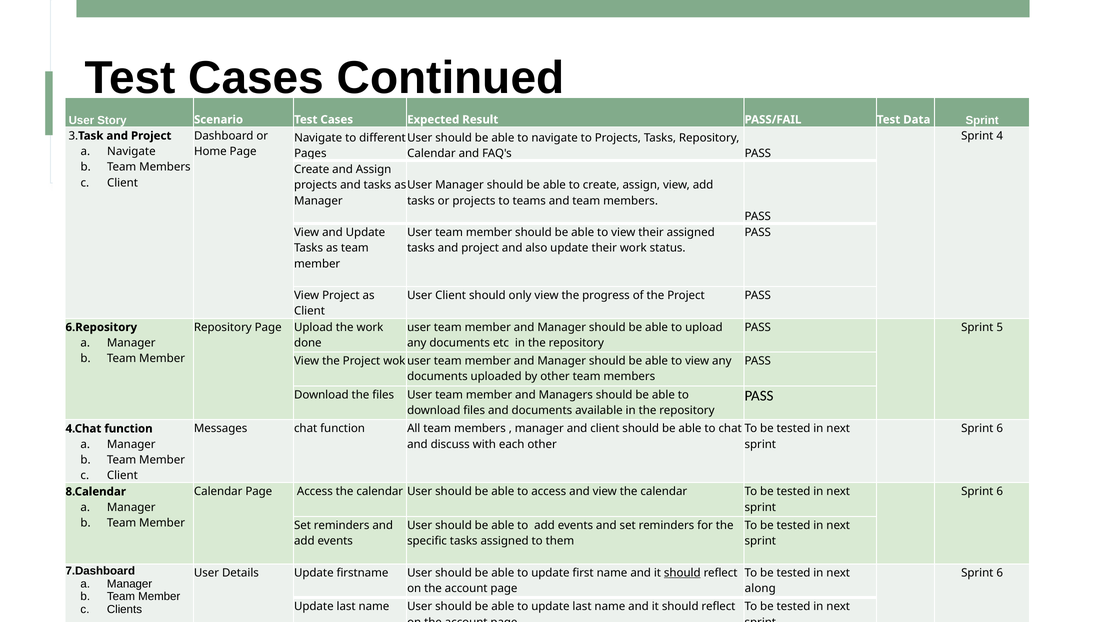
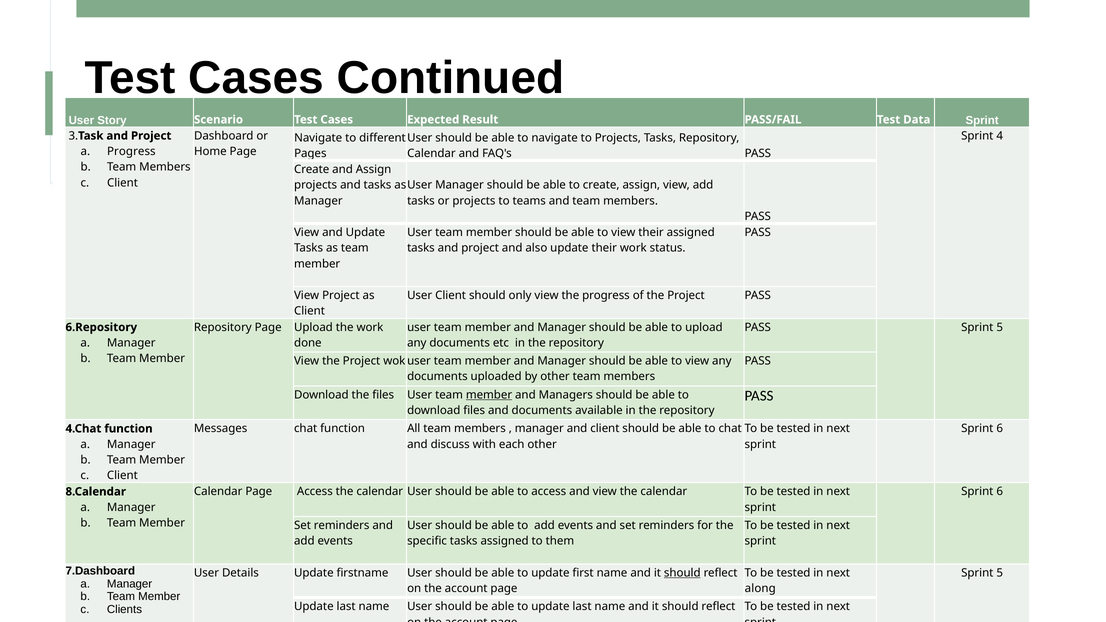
Navigate at (131, 151): Navigate -> Progress
member at (489, 395) underline: none -> present
6 at (1000, 573): 6 -> 5
